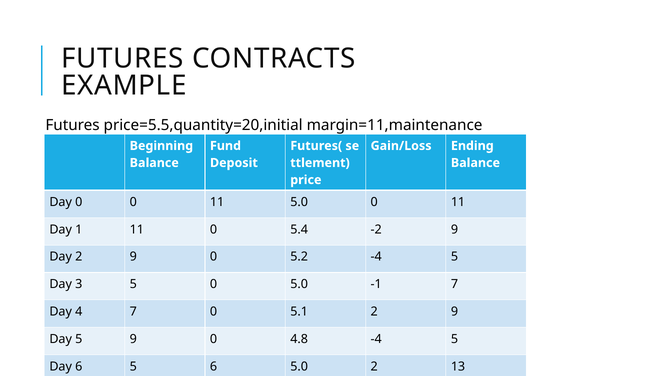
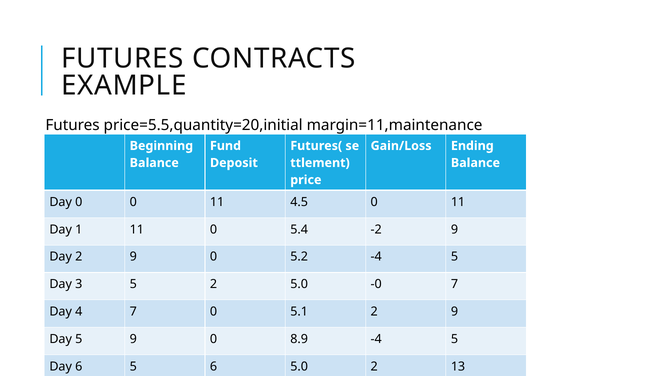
11 5.0: 5.0 -> 4.5
5 0: 0 -> 2
-1: -1 -> -0
4.8: 4.8 -> 8.9
